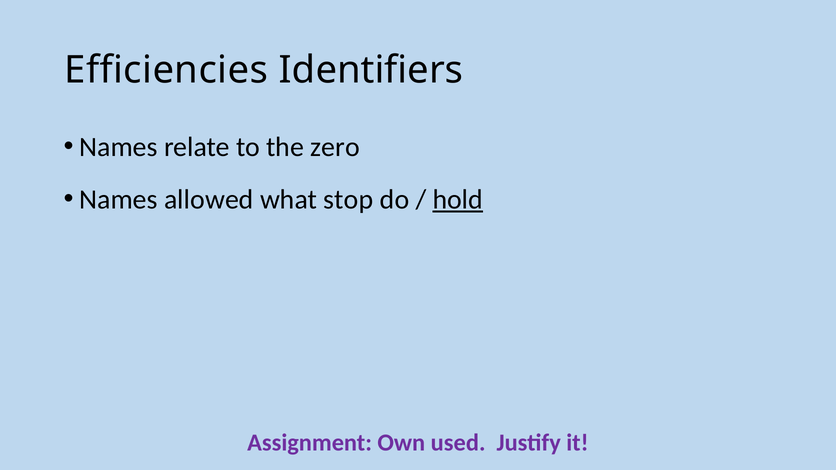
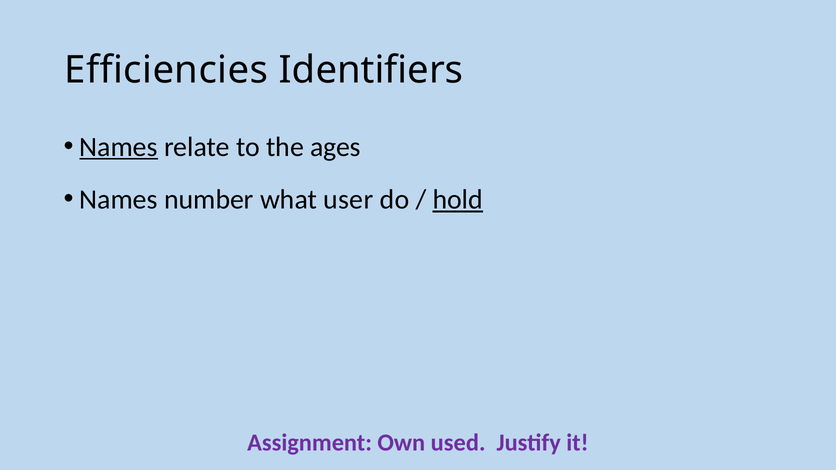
Names at (119, 147) underline: none -> present
zero: zero -> ages
allowed: allowed -> number
stop: stop -> user
